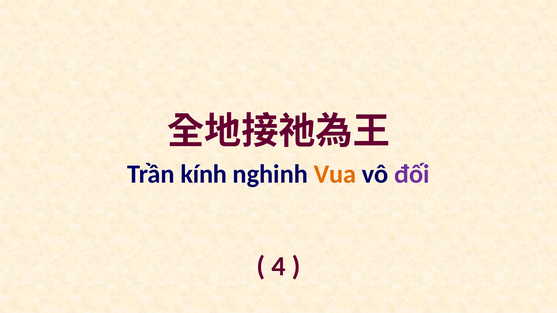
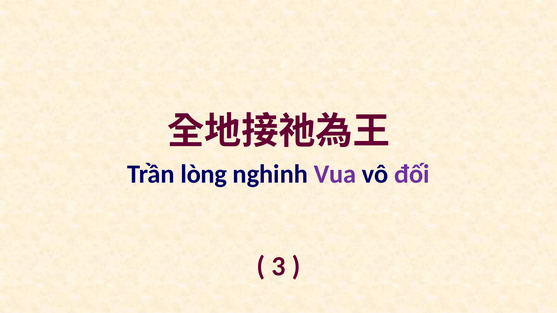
kính: kính -> lòng
Vua colour: orange -> purple
4: 4 -> 3
